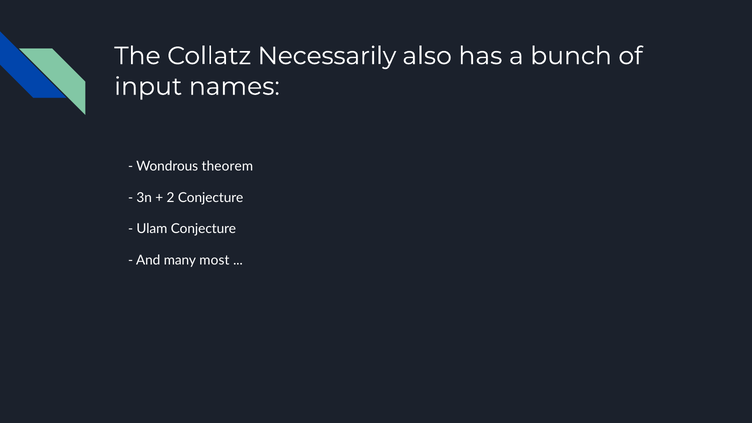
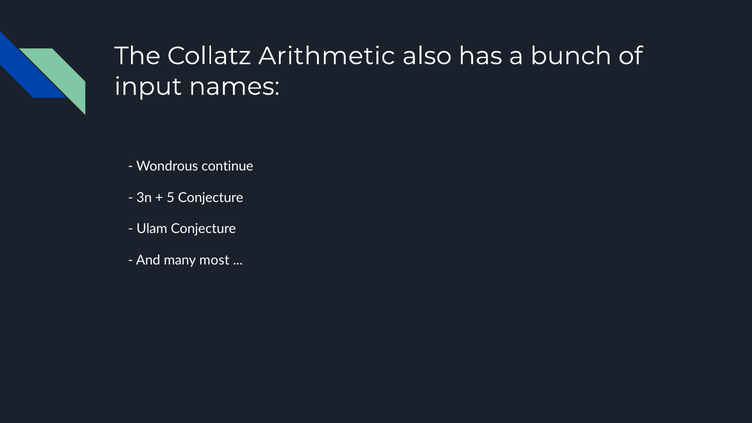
Necessarily: Necessarily -> Arithmetic
theorem: theorem -> continue
2: 2 -> 5
